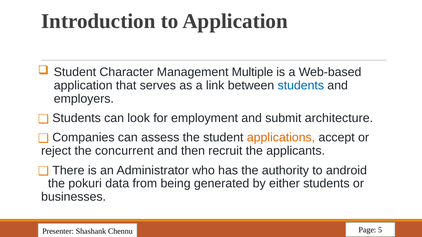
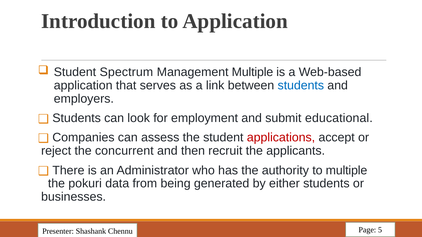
Character: Character -> Spectrum
architecture: architecture -> educational
applications colour: orange -> red
to android: android -> multiple
